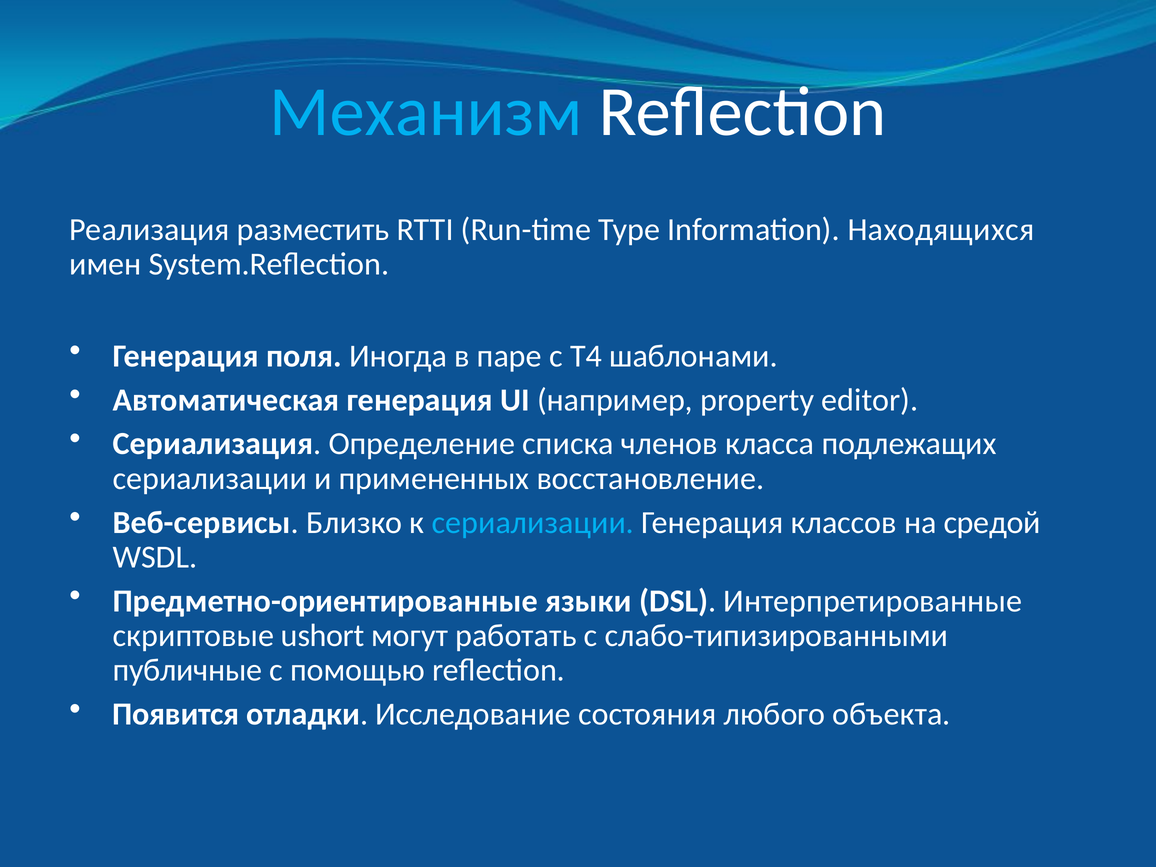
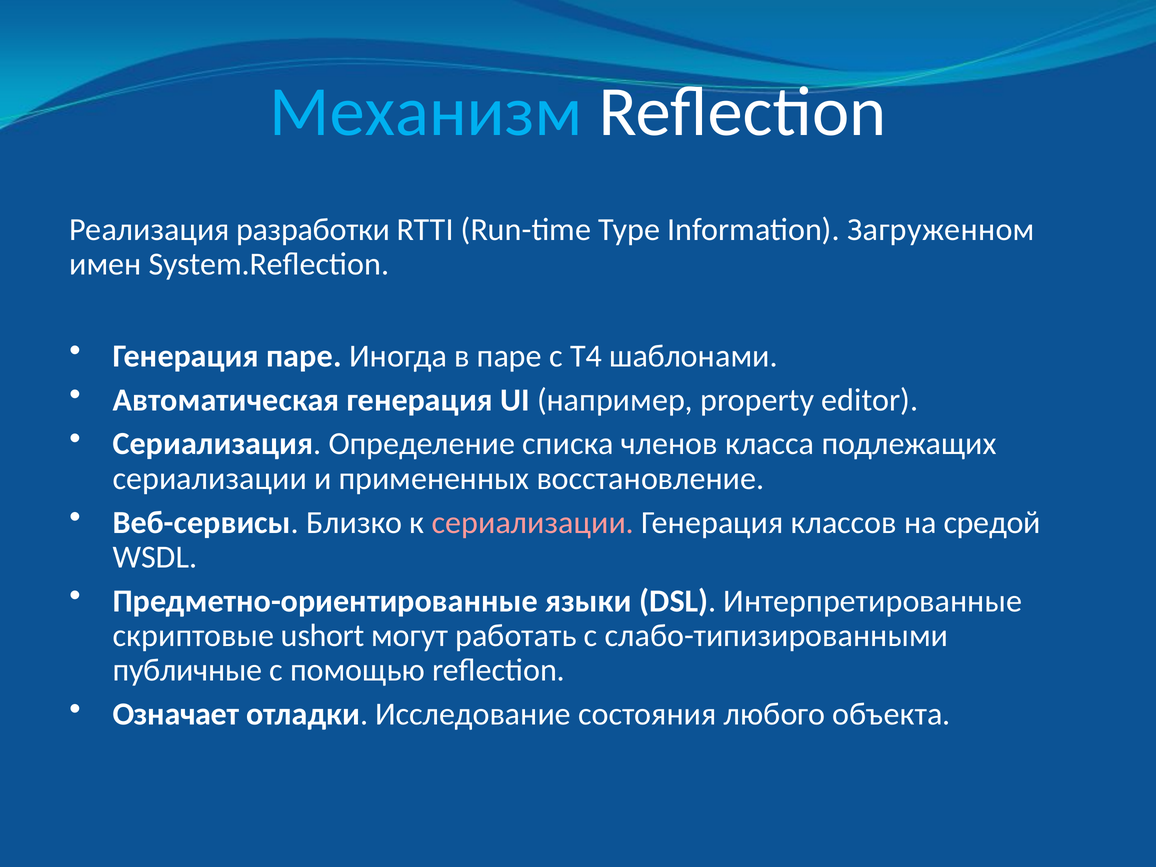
разместить: разместить -> разработки
Находящихся: Находящихся -> Загруженном
Генерация поля: поля -> паре
сериализации at (533, 522) colour: light blue -> pink
Появится: Появится -> Означает
